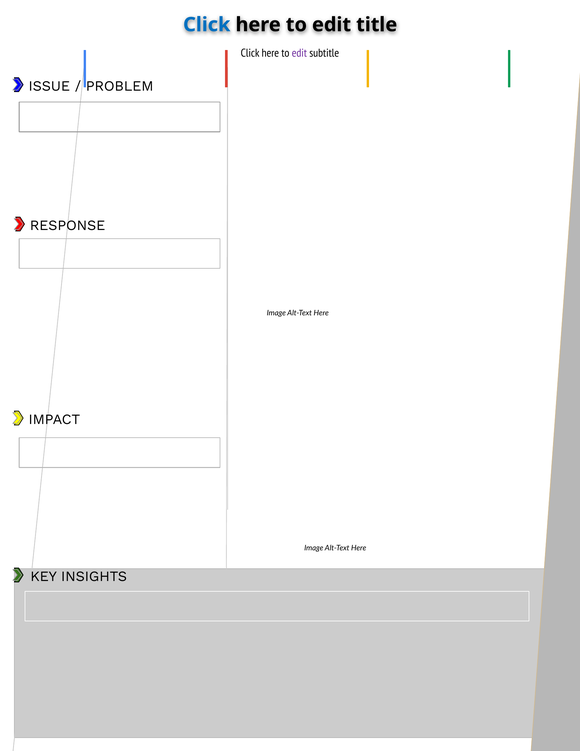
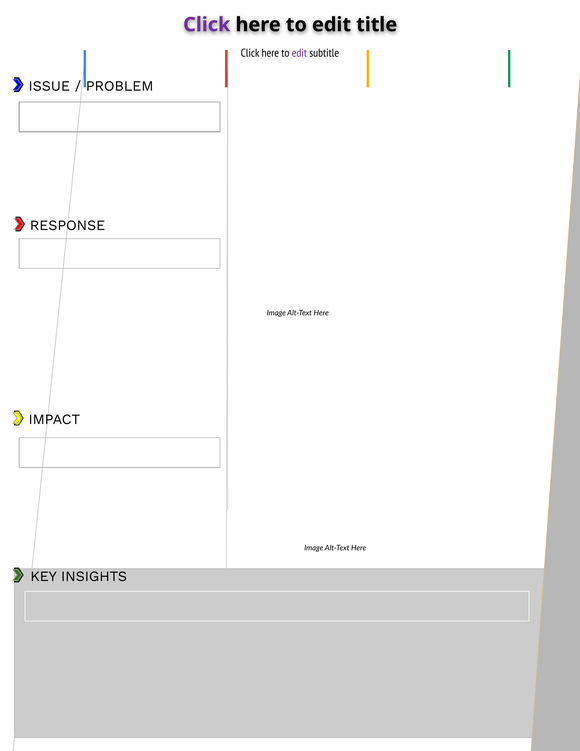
Click at (207, 25) colour: blue -> purple
